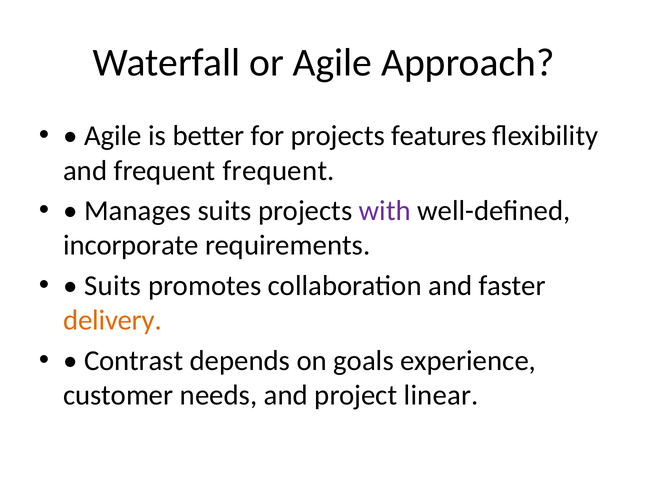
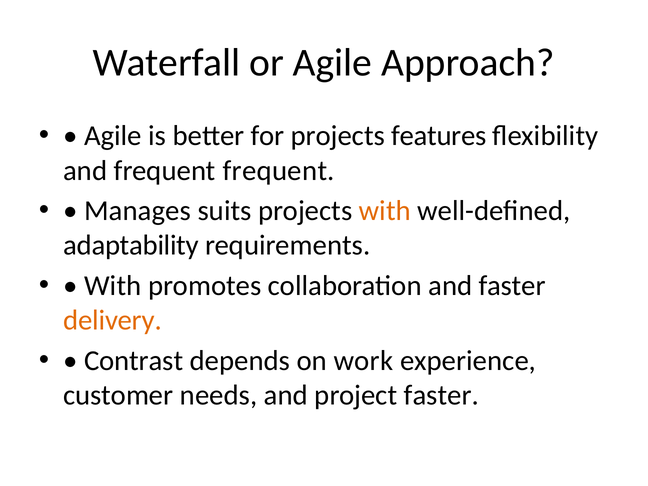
with at (385, 211) colour: purple -> orange
incorporate: incorporate -> adaptability
Suits at (113, 286): Suits -> With
goals: goals -> work
project linear: linear -> faster
